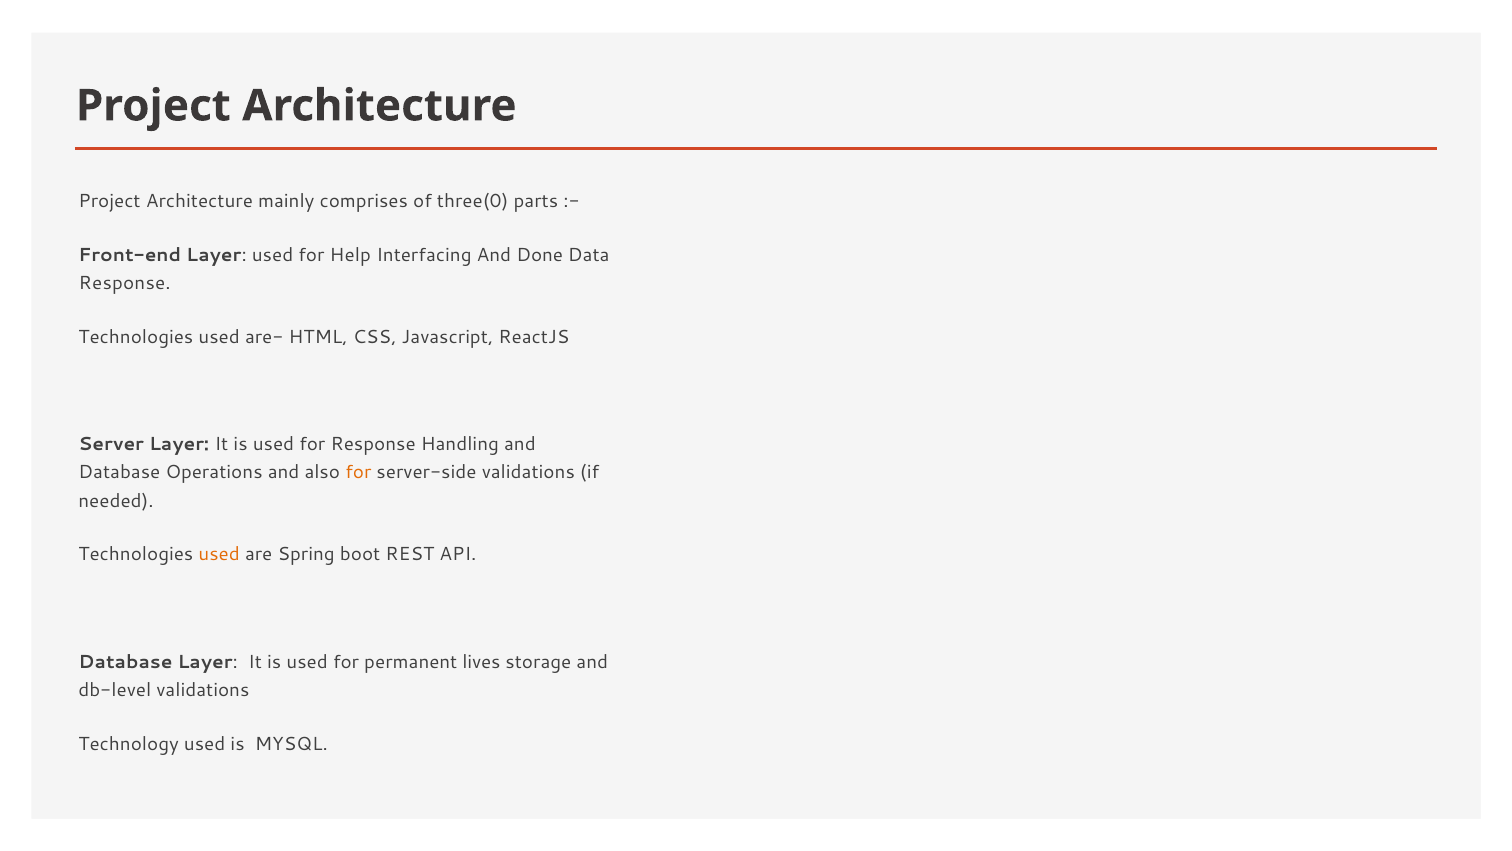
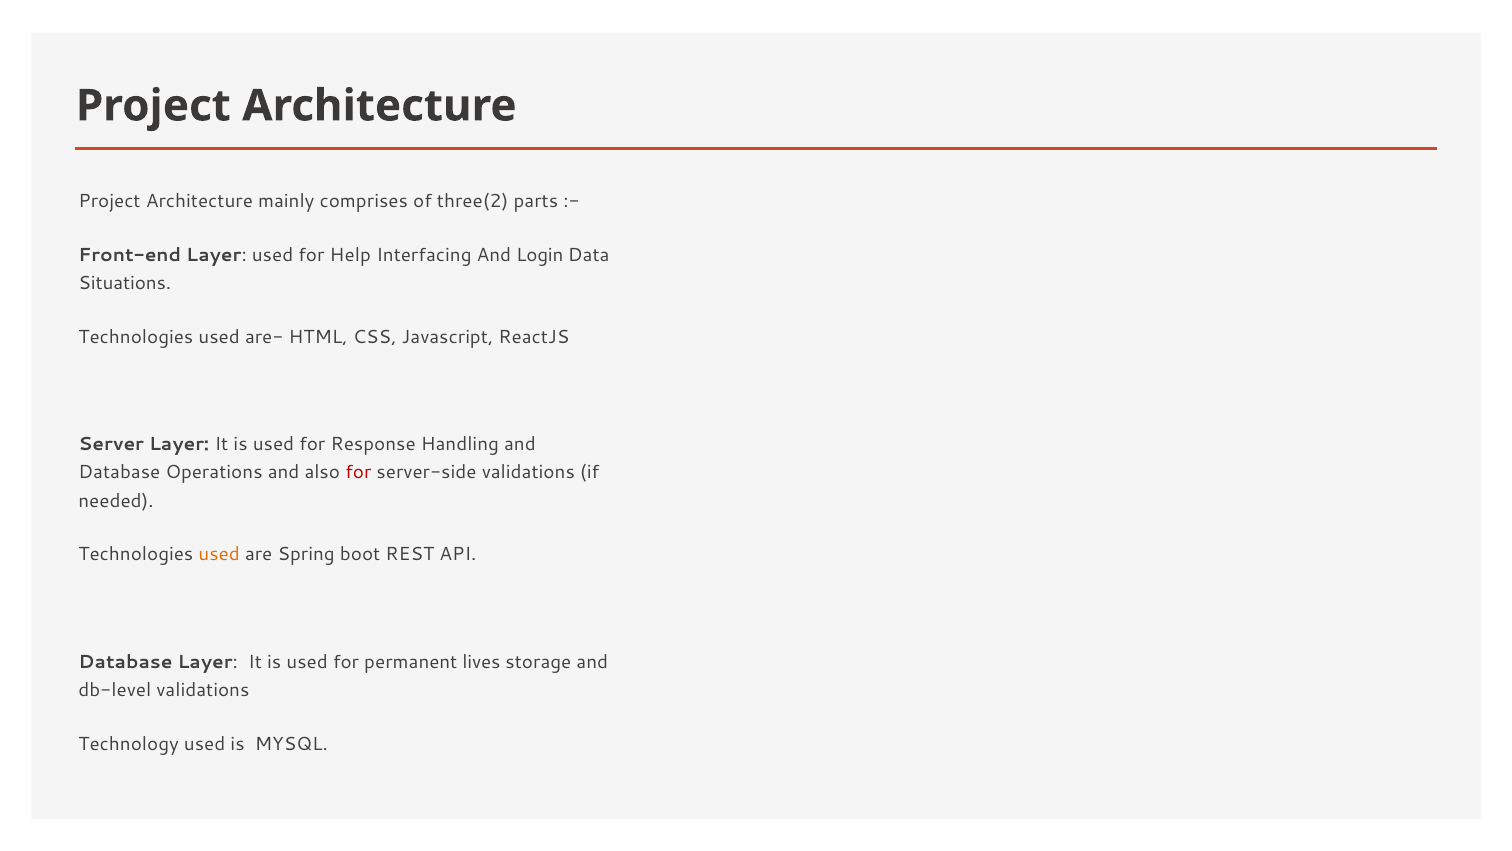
three(0: three(0 -> three(2
Done: Done -> Login
Response at (125, 283): Response -> Situations
for at (358, 472) colour: orange -> red
